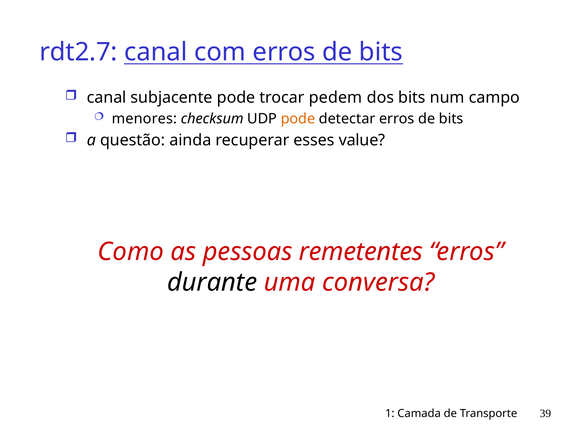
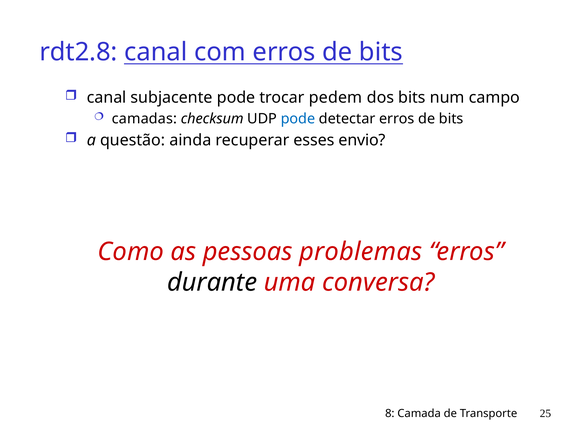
rdt2.7: rdt2.7 -> rdt2.8
menores: menores -> camadas
pode at (298, 119) colour: orange -> blue
value: value -> envio
remetentes: remetentes -> problemas
1: 1 -> 8
39: 39 -> 25
